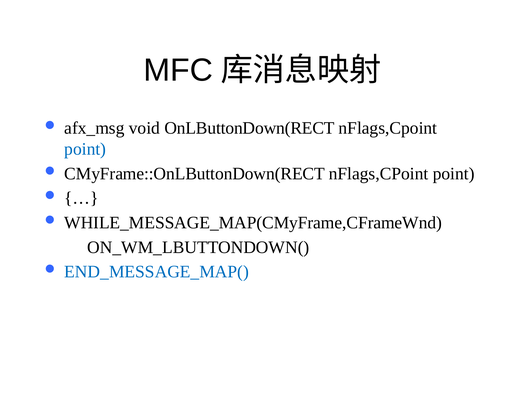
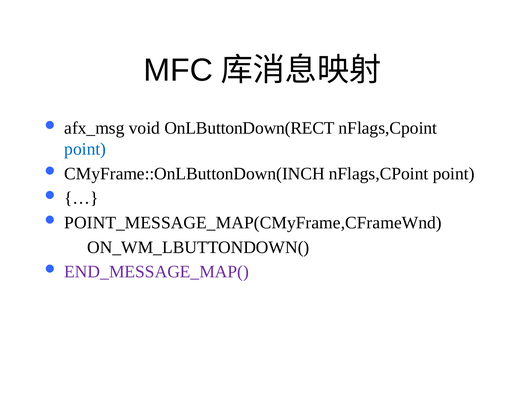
CMyFrame::OnLButtonDown(RECT: CMyFrame::OnLButtonDown(RECT -> CMyFrame::OnLButtonDown(INCH
WHILE_MESSAGE_MAP(CMyFrame,CFrameWnd: WHILE_MESSAGE_MAP(CMyFrame,CFrameWnd -> POINT_MESSAGE_MAP(CMyFrame,CFrameWnd
END_MESSAGE_MAP( colour: blue -> purple
